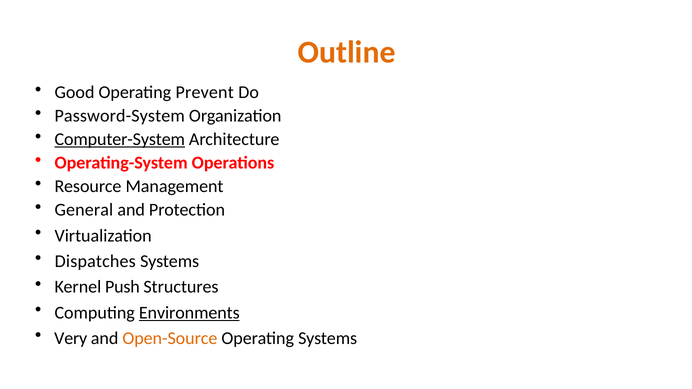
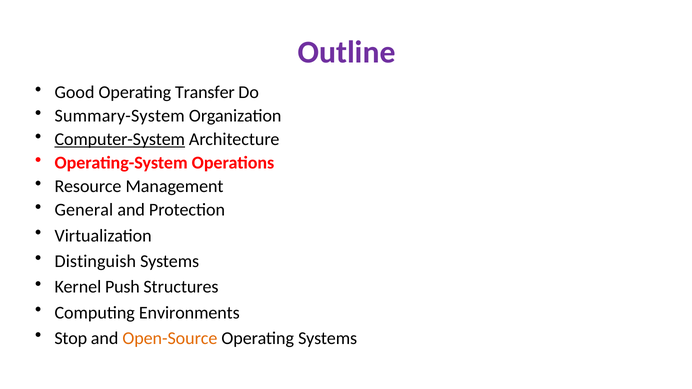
Outline colour: orange -> purple
Prevent: Prevent -> Transfer
Password-System: Password-System -> Summary-System
Dispatches: Dispatches -> Distinguish
Environments underline: present -> none
Very: Very -> Stop
